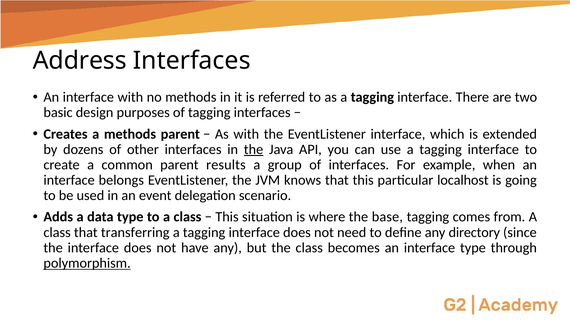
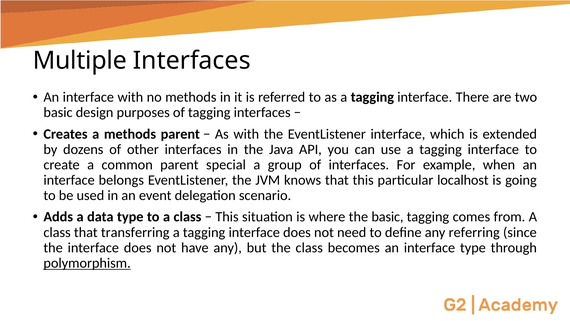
Address: Address -> Multiple
the at (254, 149) underline: present -> none
results: results -> special
the base: base -> basic
directory: directory -> referring
